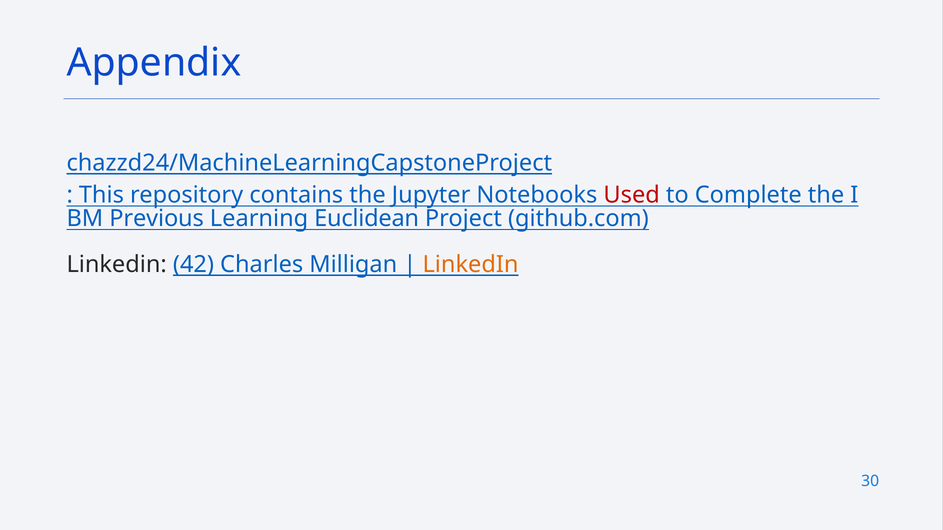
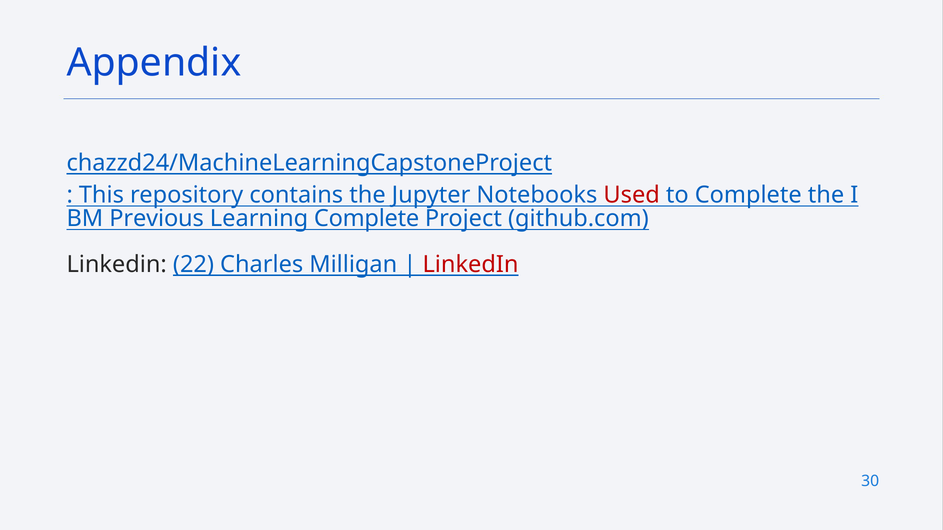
Learning Euclidean: Euclidean -> Complete
42: 42 -> 22
LinkedIn at (470, 265) colour: orange -> red
